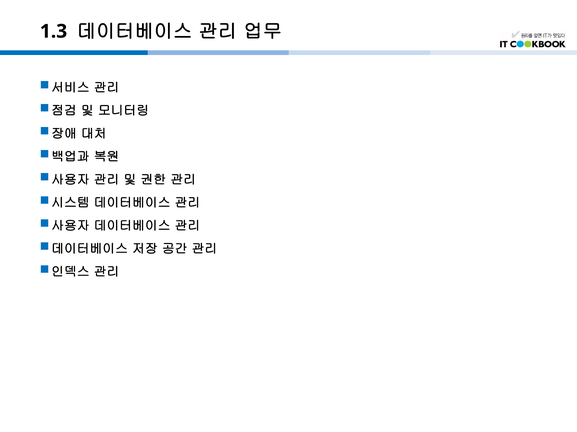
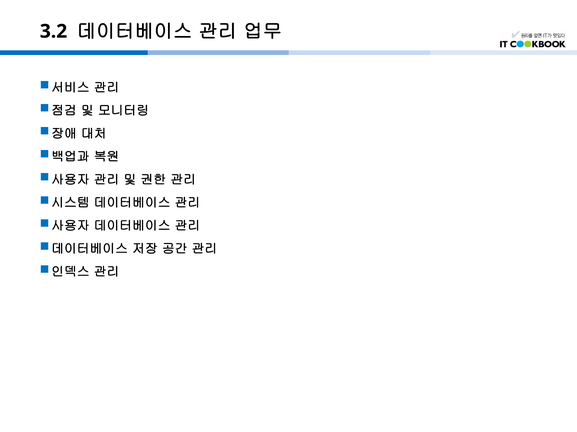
1.3: 1.3 -> 3.2
